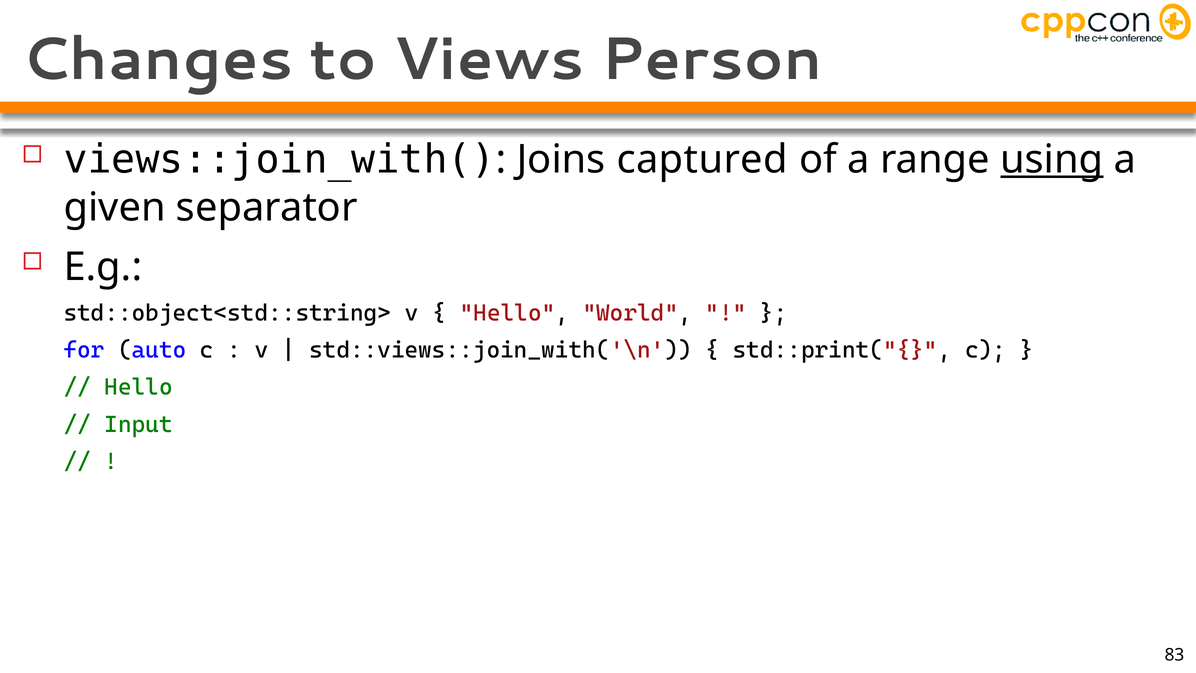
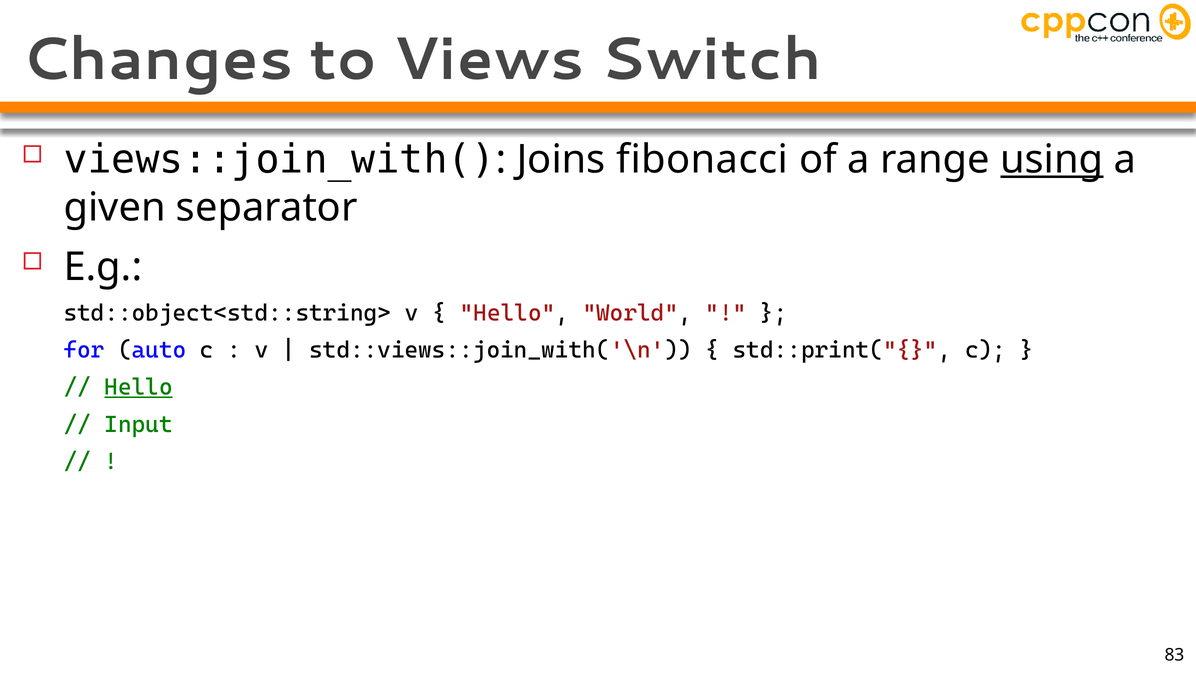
Person: Person -> Switch
captured: captured -> fibonacci
Hello at (139, 387) underline: none -> present
